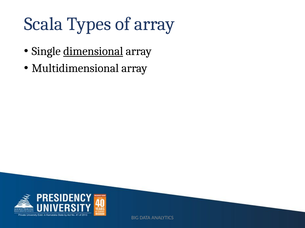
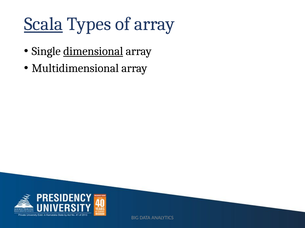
Scala underline: none -> present
